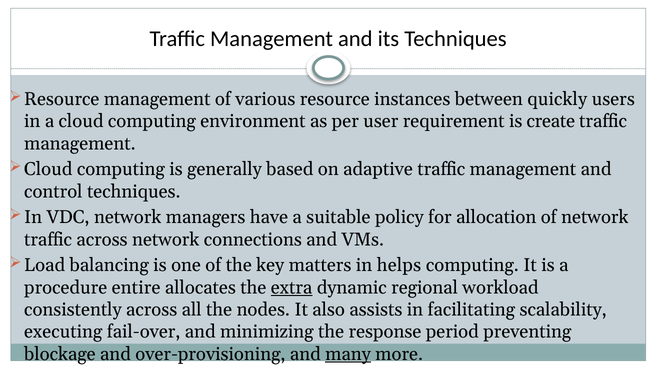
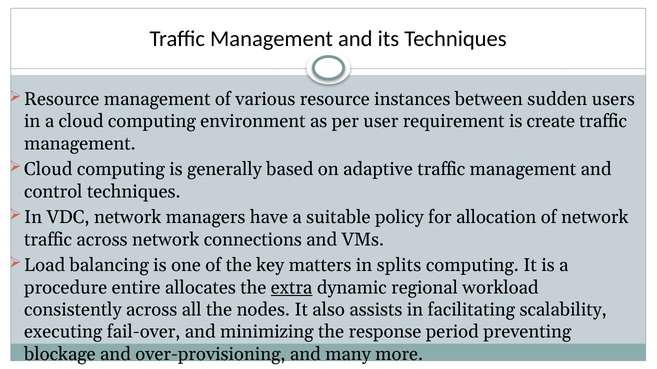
quickly: quickly -> sudden
helps: helps -> splits
many underline: present -> none
